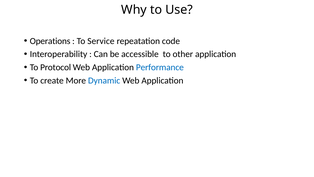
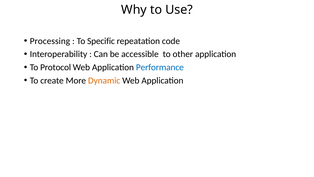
Operations: Operations -> Processing
Service: Service -> Specific
Dynamic colour: blue -> orange
